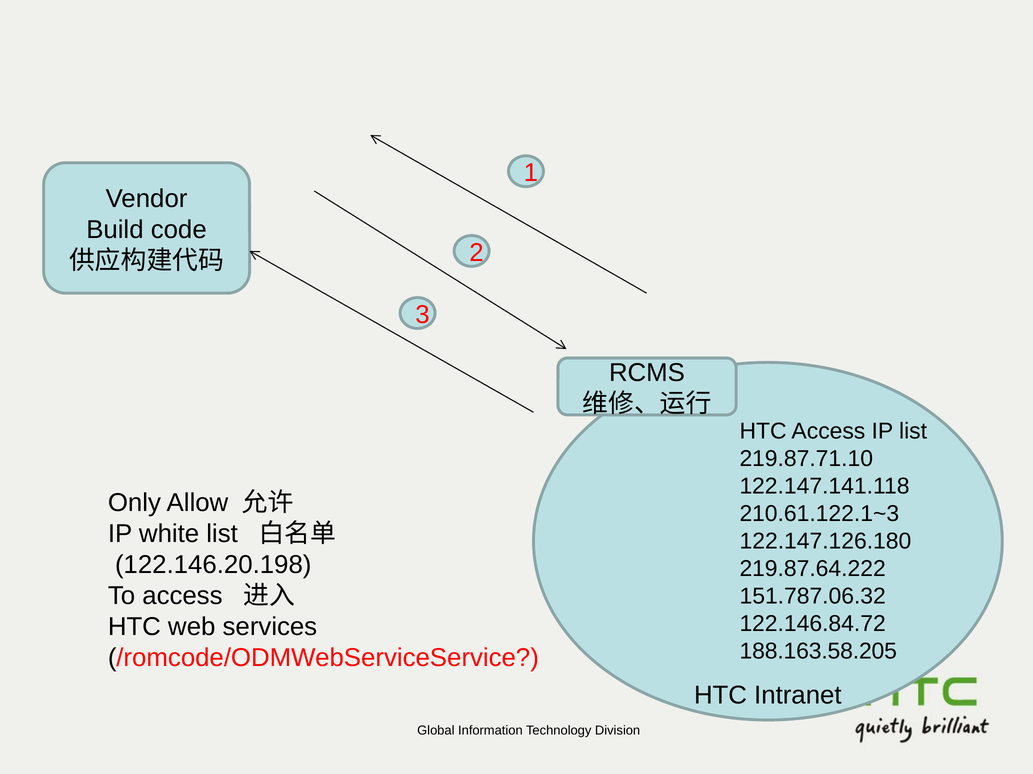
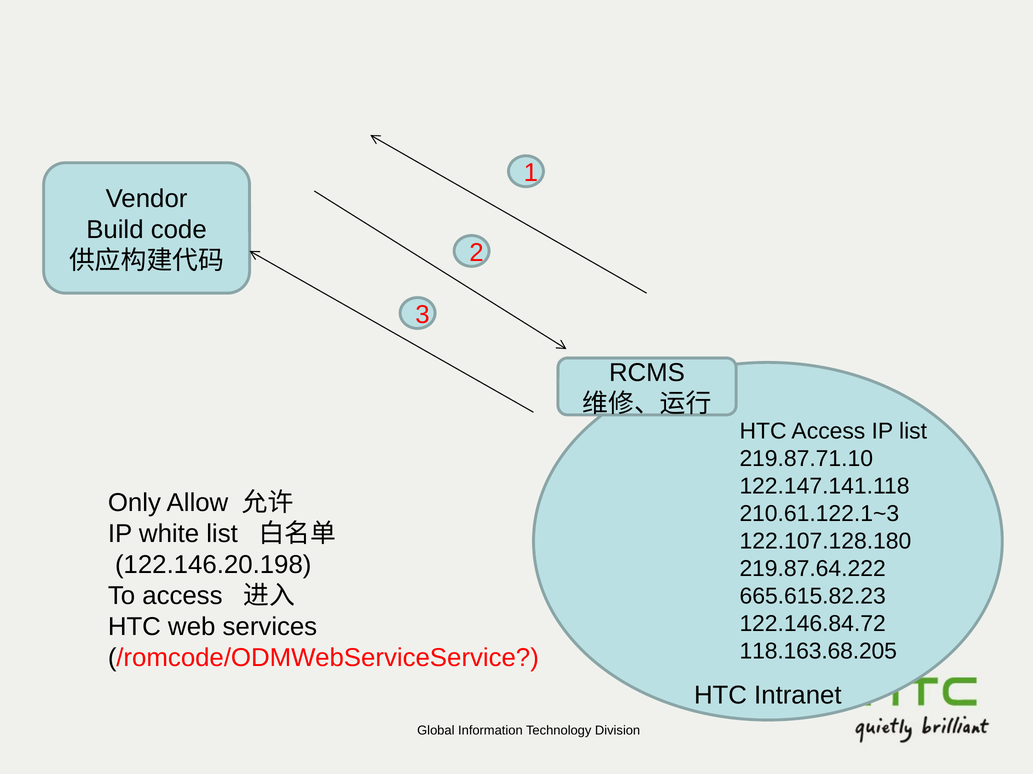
122.147.126.180: 122.147.126.180 -> 122.107.128.180
151.787.06.32: 151.787.06.32 -> 665.615.82.23
188.163.58.205: 188.163.58.205 -> 118.163.68.205
